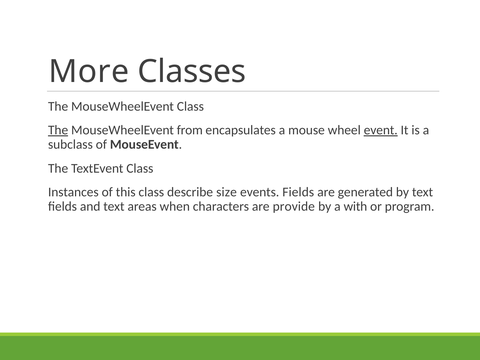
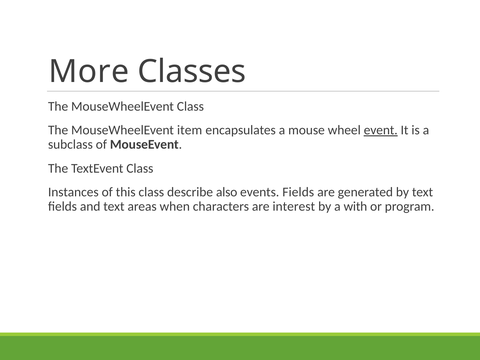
The at (58, 130) underline: present -> none
from: from -> item
size: size -> also
provide: provide -> interest
